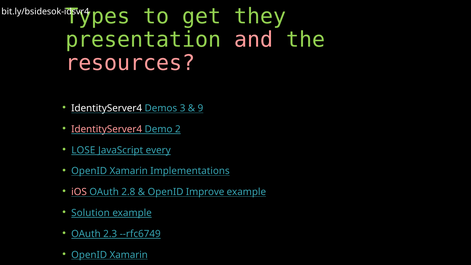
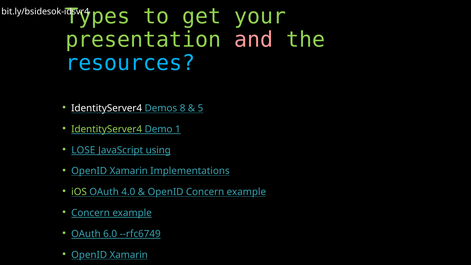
they: they -> your
resources colour: pink -> light blue
3: 3 -> 8
9: 9 -> 5
IdentityServer4 at (107, 129) colour: pink -> light green
2: 2 -> 1
every: every -> using
iOS colour: pink -> light green
2.8: 2.8 -> 4.0
OpenID Improve: Improve -> Concern
Solution at (91, 213): Solution -> Concern
2.3: 2.3 -> 6.0
